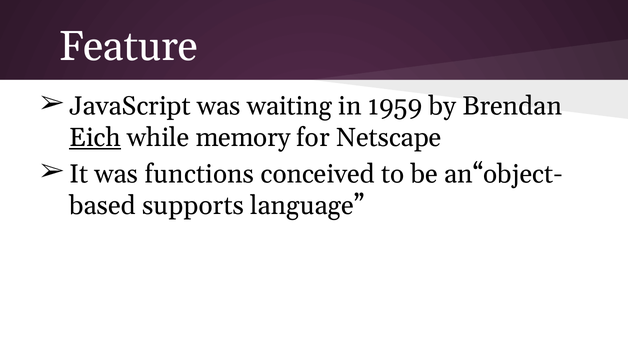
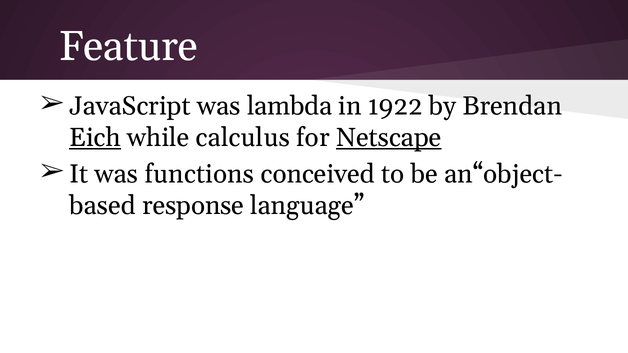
waiting: waiting -> lambda
1959: 1959 -> 1922
memory: memory -> calculus
Netscape underline: none -> present
supports: supports -> response
